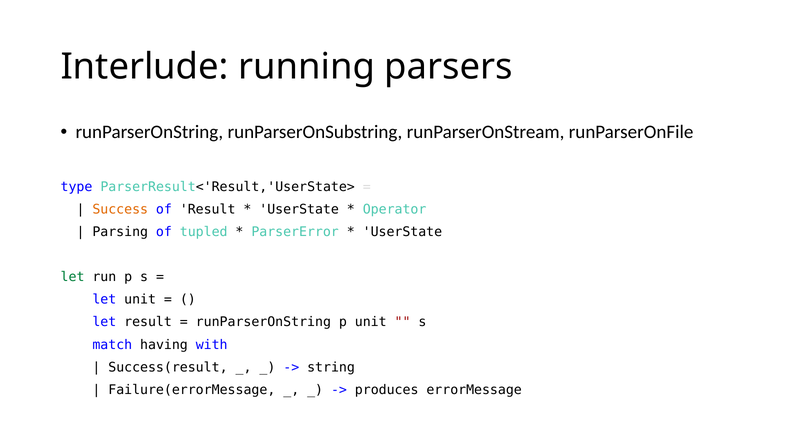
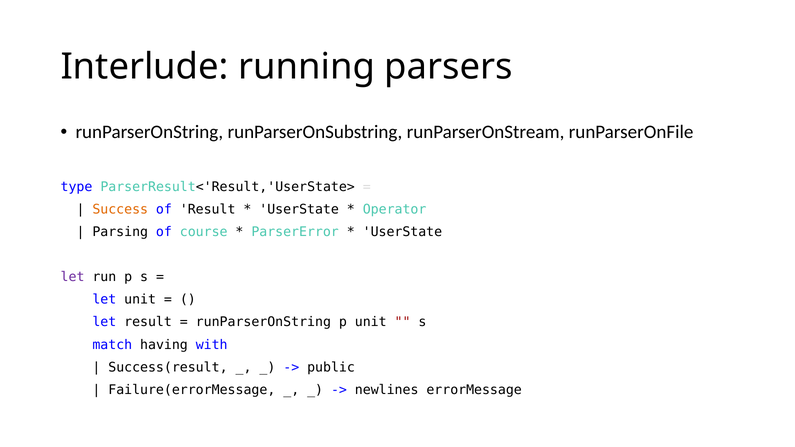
tupled: tupled -> course
let at (73, 277) colour: green -> purple
string: string -> public
produces: produces -> newlines
